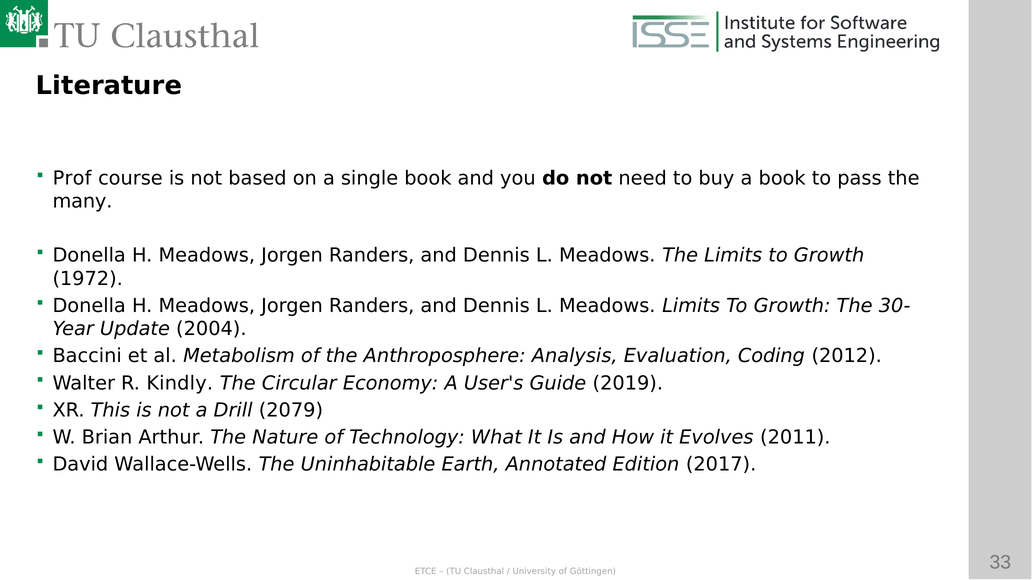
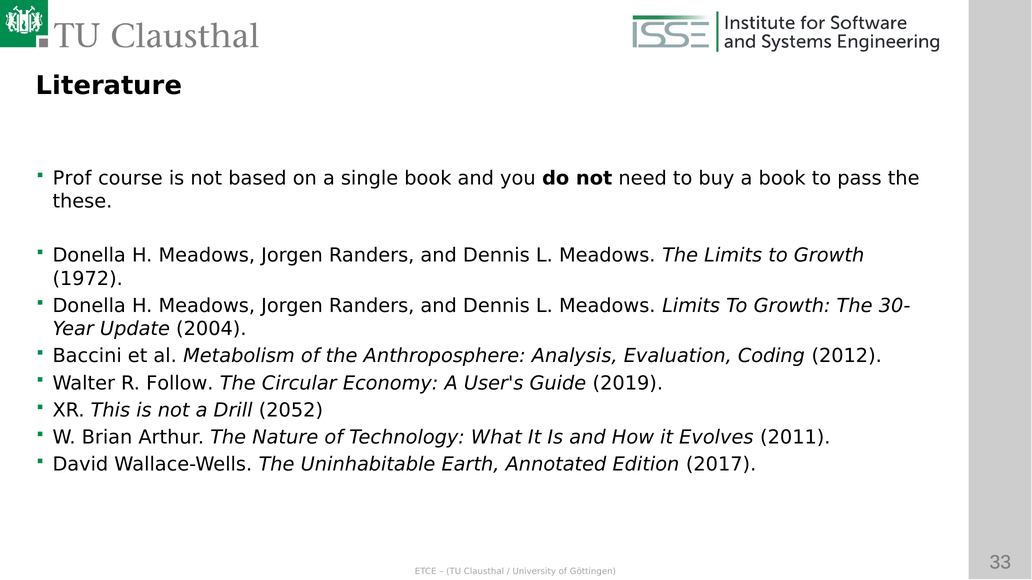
many: many -> these
Kindly: Kindly -> Follow
2079: 2079 -> 2052
